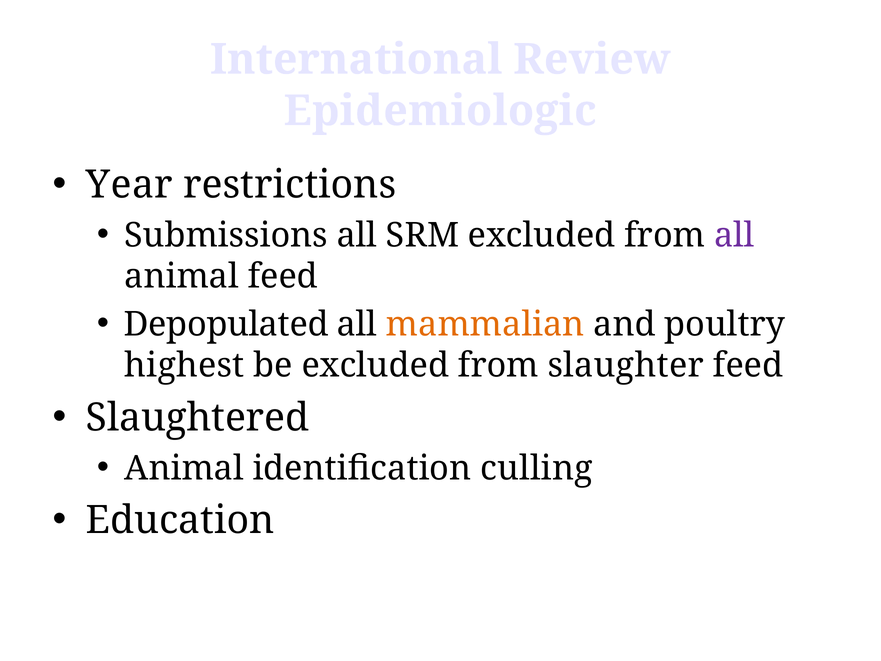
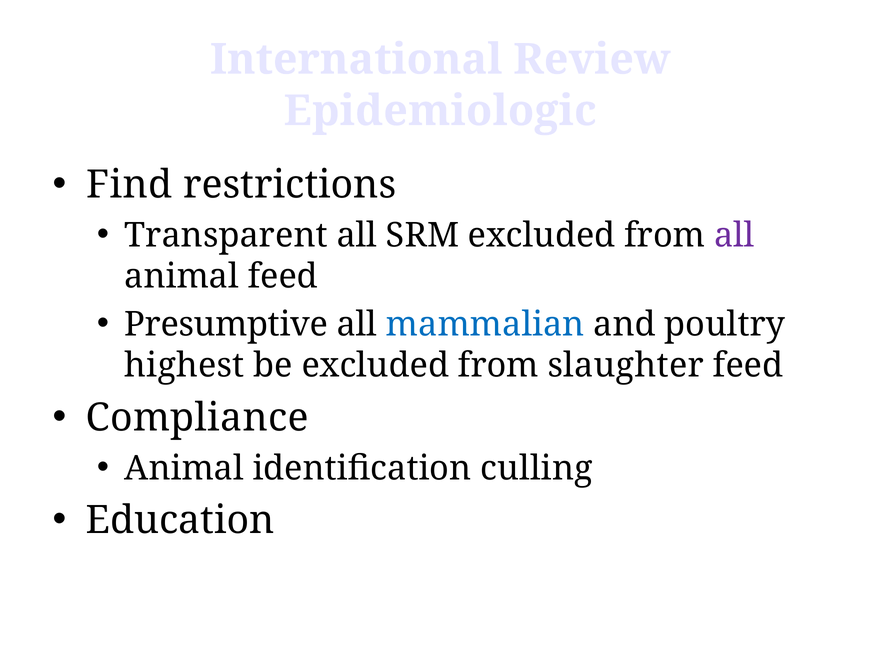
Year: Year -> Find
Submissions: Submissions -> Transparent
Depopulated: Depopulated -> Presumptive
mammalian colour: orange -> blue
Slaughtered: Slaughtered -> Compliance
